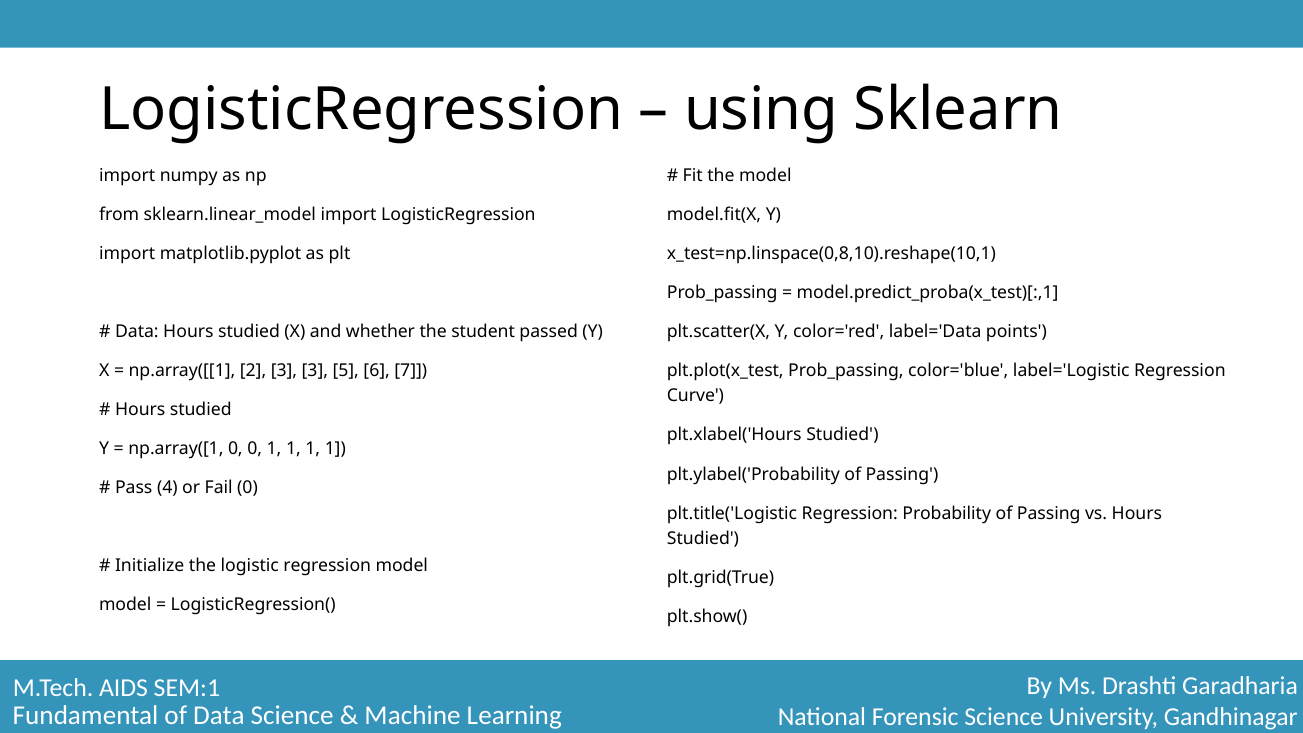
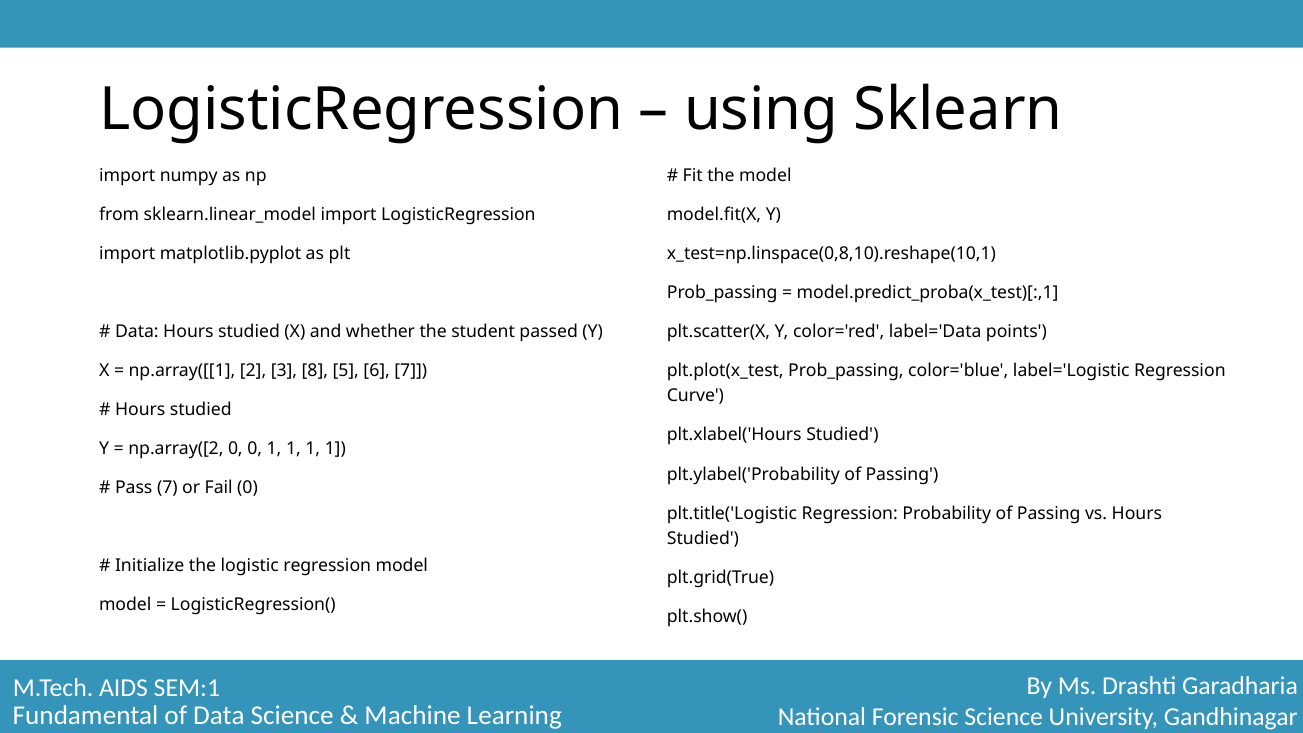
3 3: 3 -> 8
np.array([1: np.array([1 -> np.array([2
Pass 4: 4 -> 7
